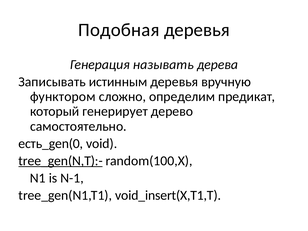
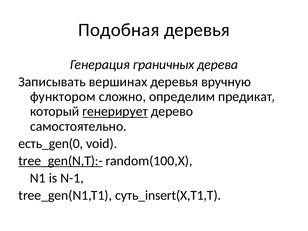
называть: называть -> граничных
истинным: истинным -> вершинах
генерирует underline: none -> present
void_insert(X,T1,T: void_insert(X,T1,T -> суть_insert(X,T1,T
